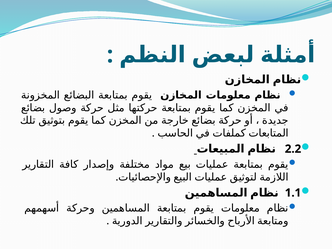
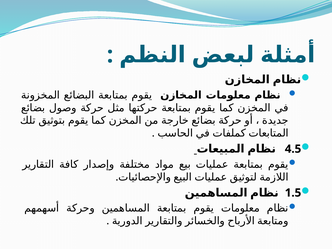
2.2: 2.2 -> 4.5
1.1: 1.1 -> 1.5
